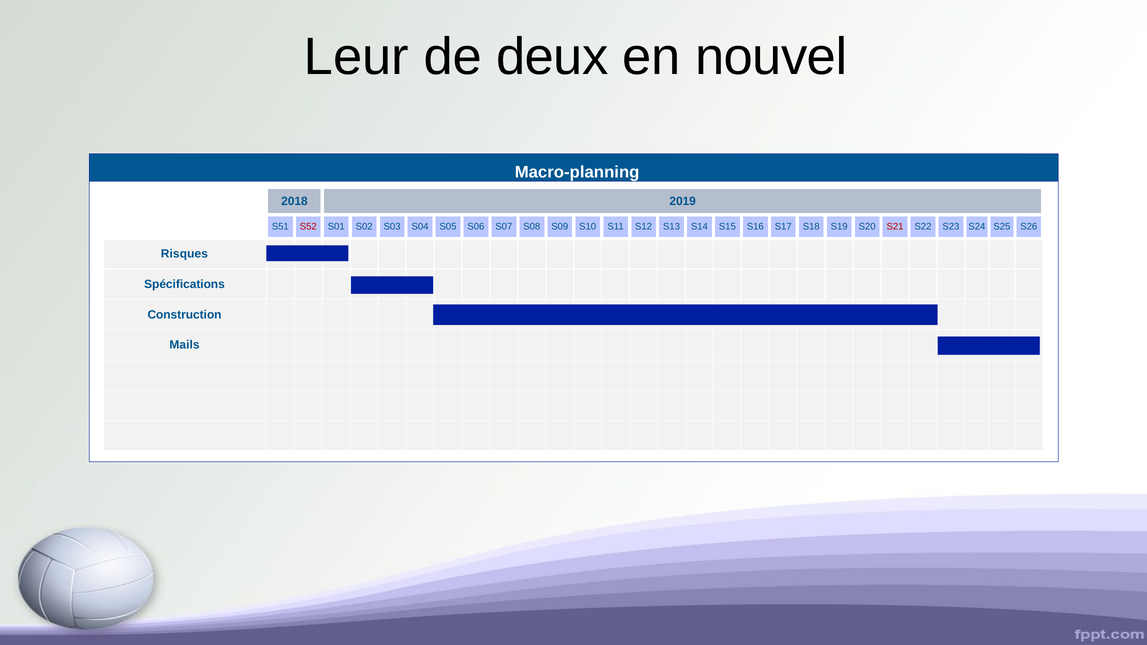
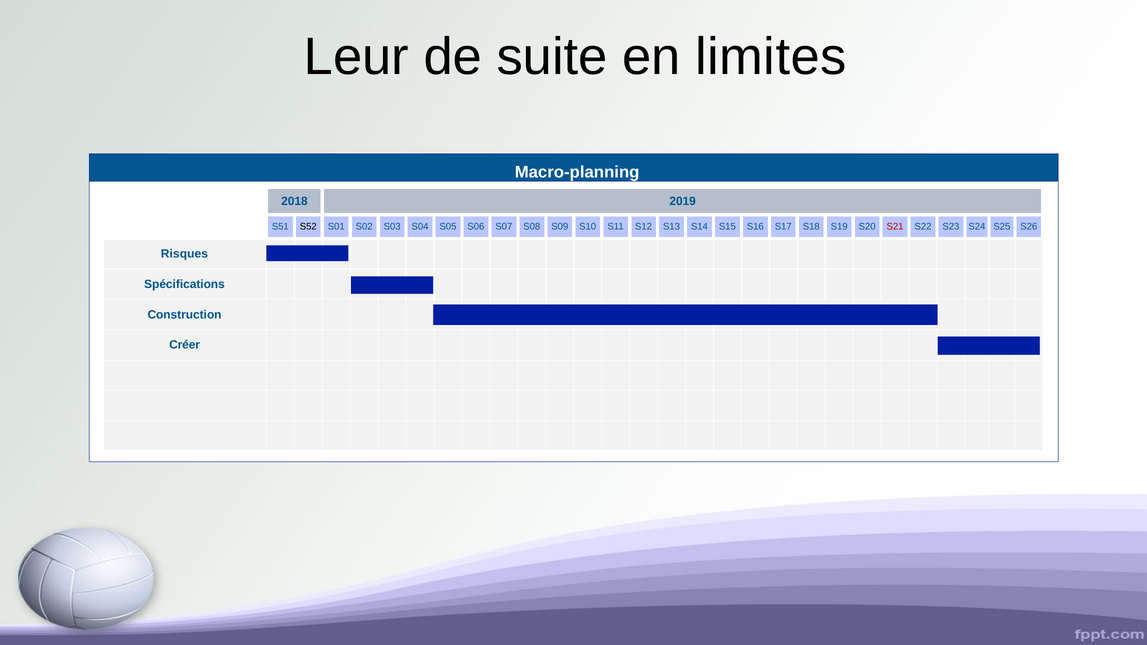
deux: deux -> suite
nouvel: nouvel -> limites
S52 colour: red -> black
Mails: Mails -> Créer
